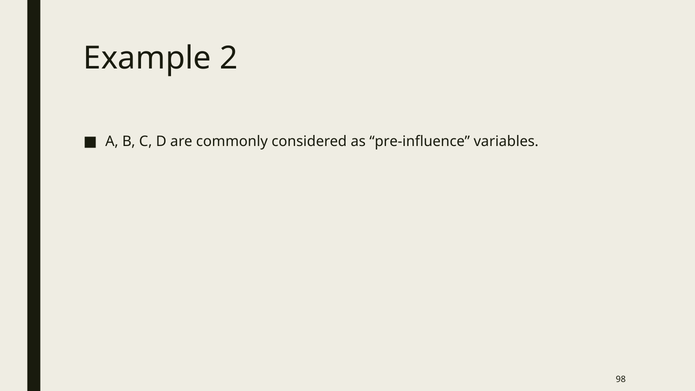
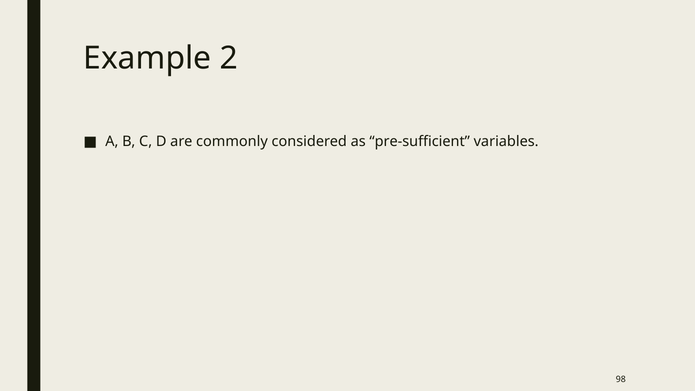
pre-influence: pre-influence -> pre-sufficient
